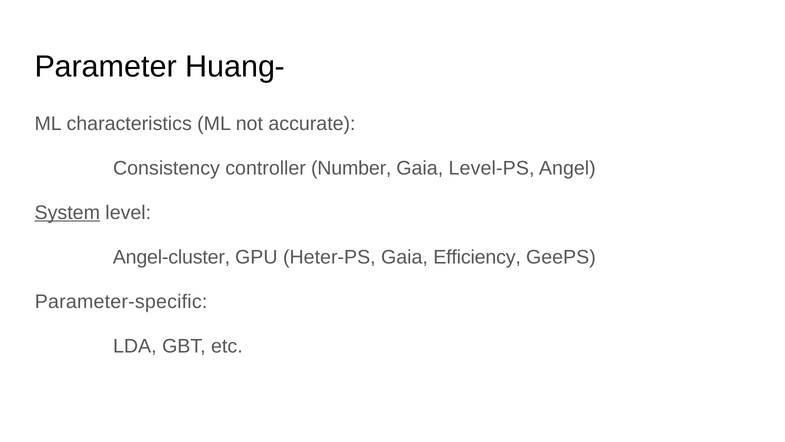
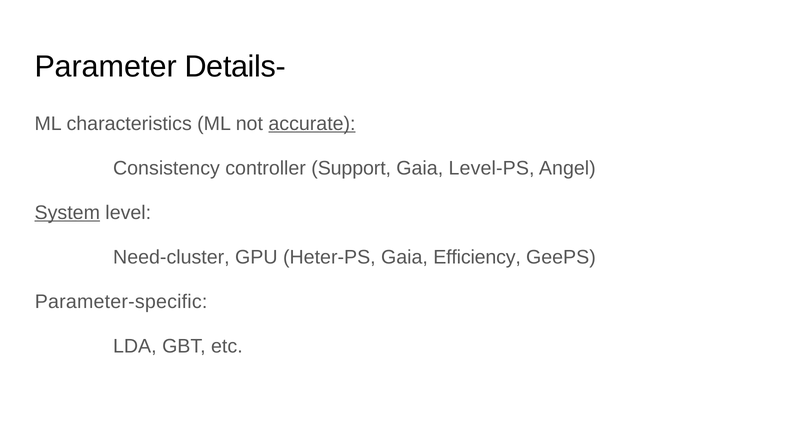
Huang-: Huang- -> Details-
accurate underline: none -> present
Number: Number -> Support
Angel-cluster: Angel-cluster -> Need-cluster
